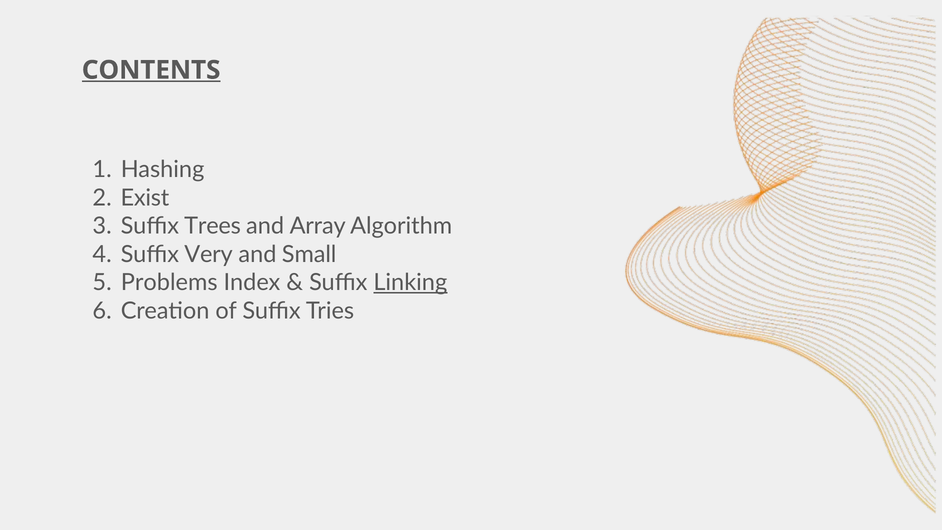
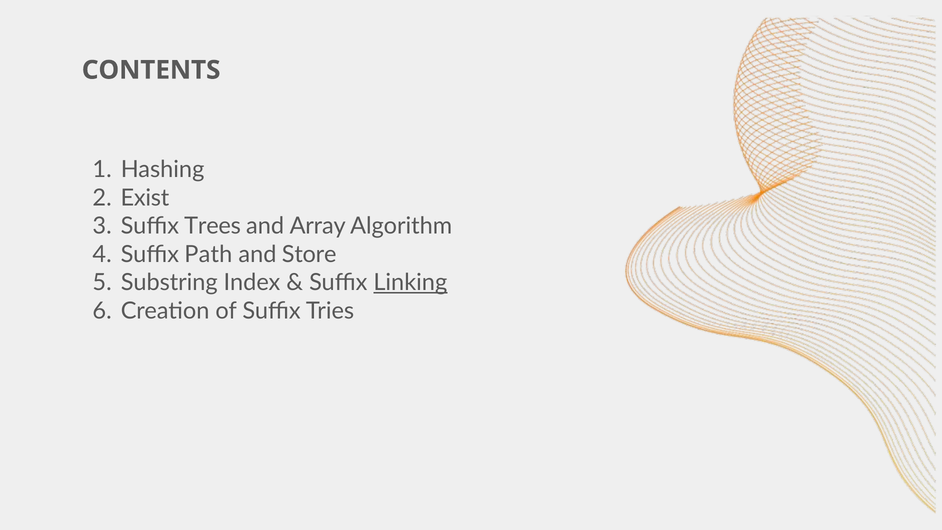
CONTENTS underline: present -> none
Very: Very -> Path
Small: Small -> Store
Problems: Problems -> Substring
